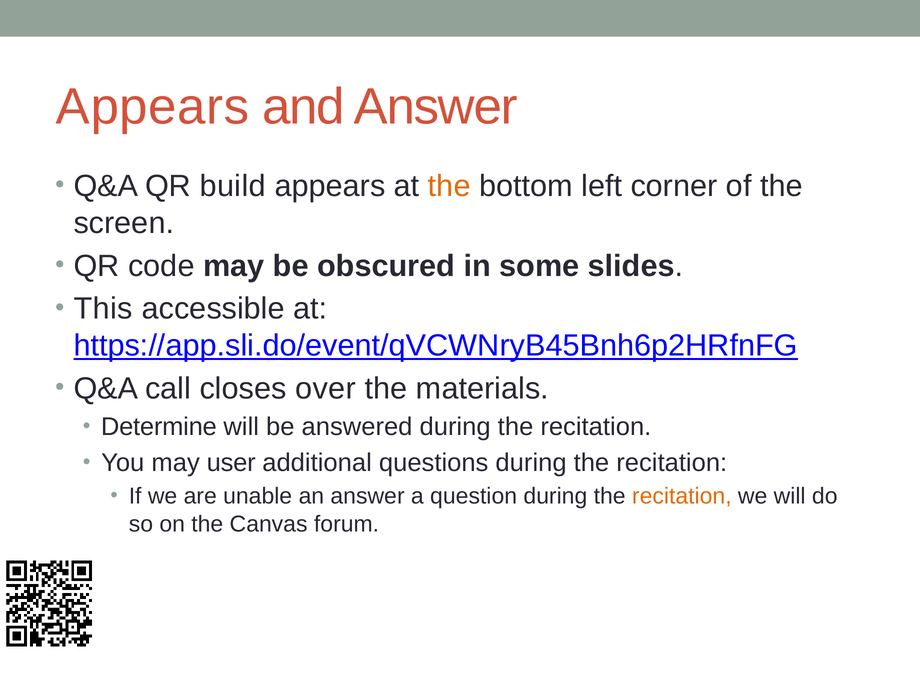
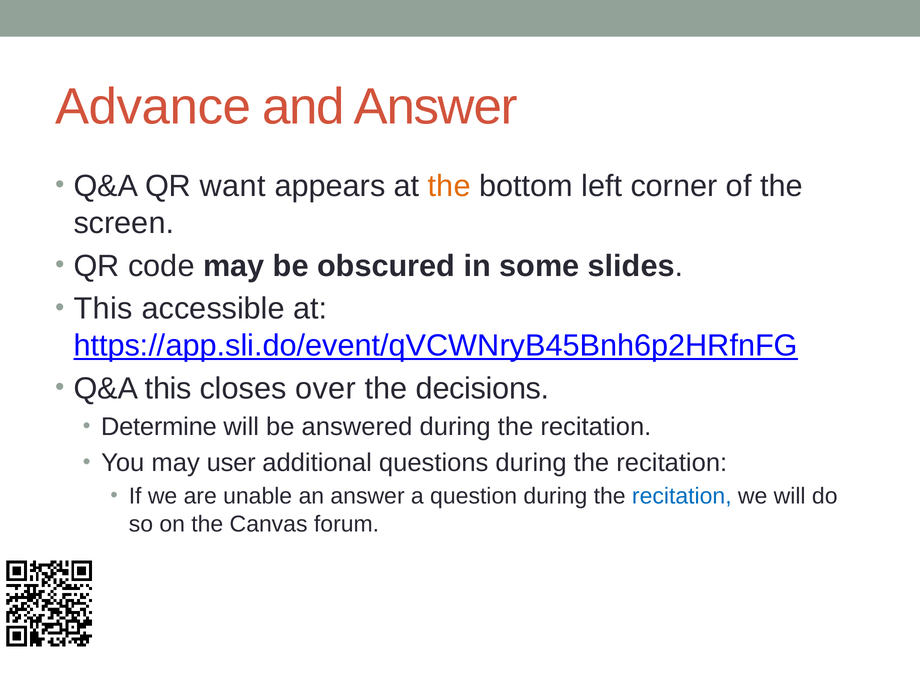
Appears at (153, 107): Appears -> Advance
build: build -> want
Q&A call: call -> this
materials: materials -> decisions
recitation at (682, 496) colour: orange -> blue
